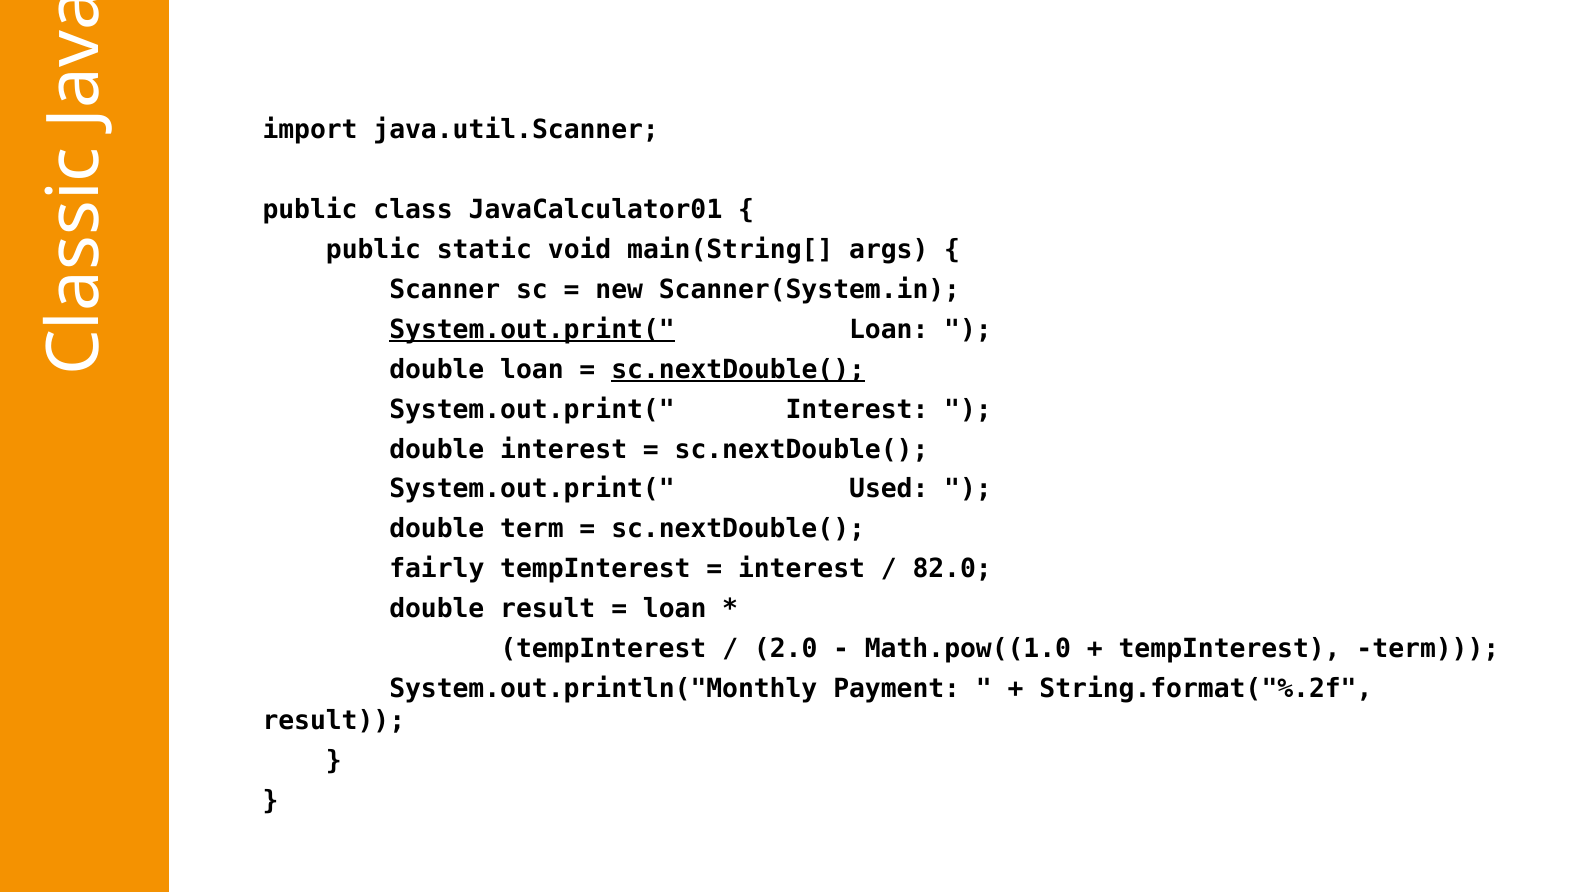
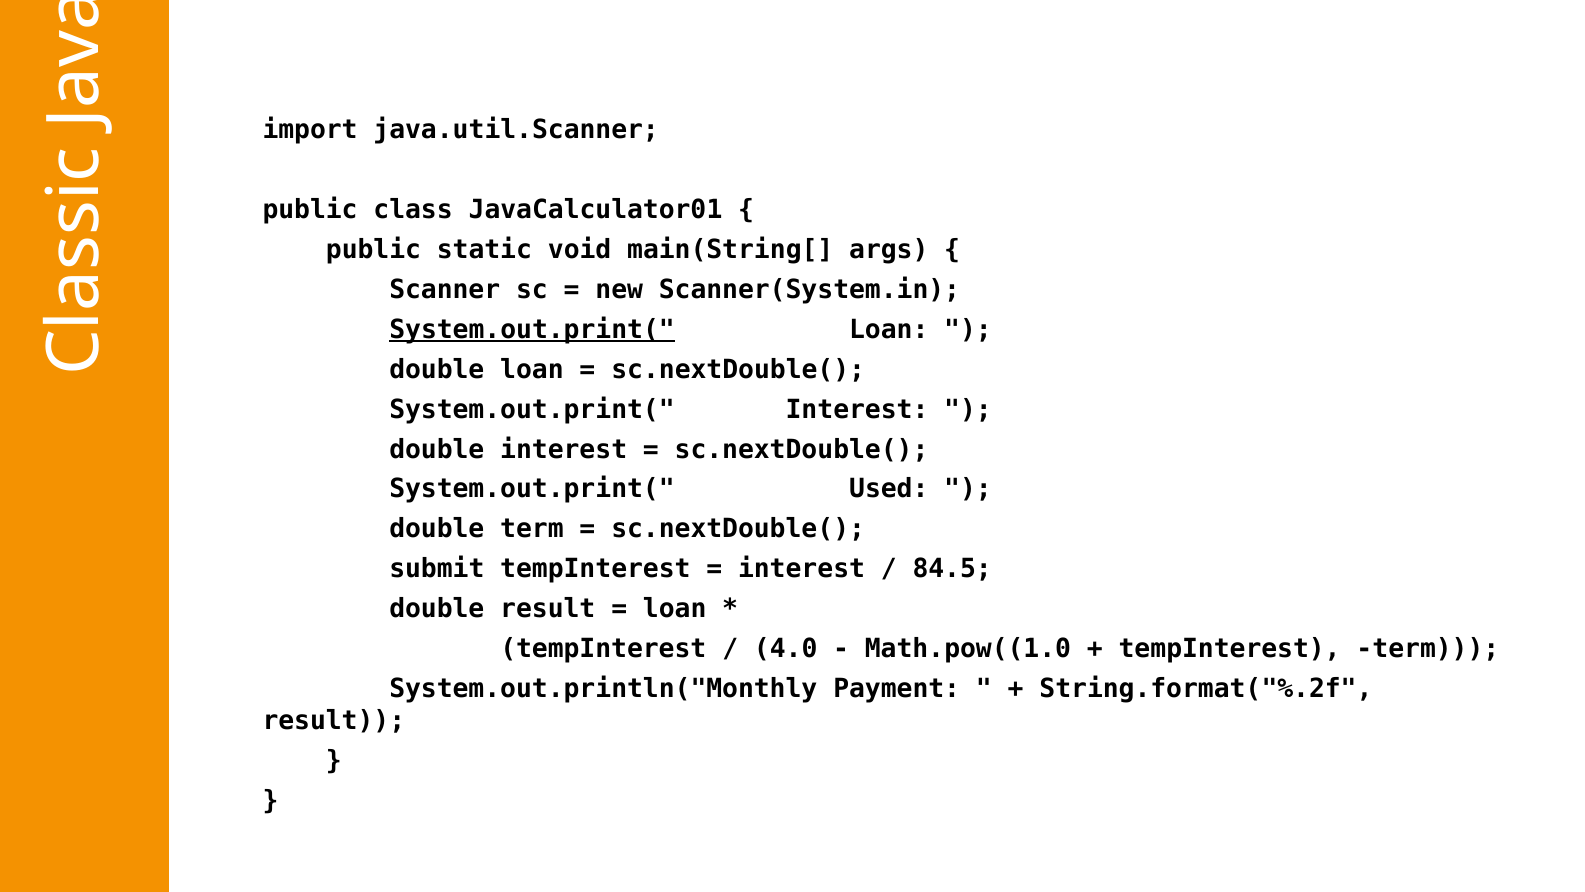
sc.nextDouble( at (738, 369) underline: present -> none
fairly: fairly -> submit
82.0: 82.0 -> 84.5
2.0: 2.0 -> 4.0
